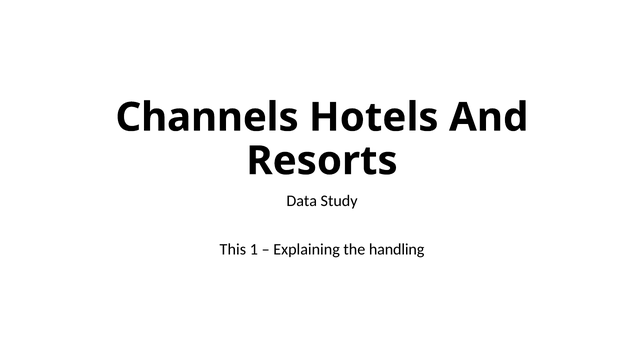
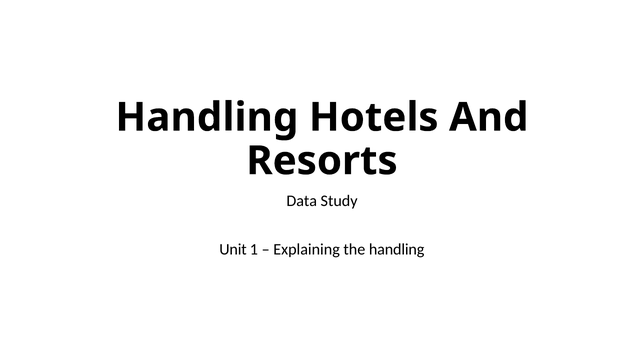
Channels at (207, 118): Channels -> Handling
This: This -> Unit
